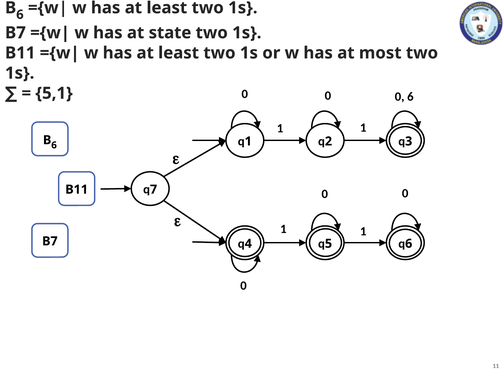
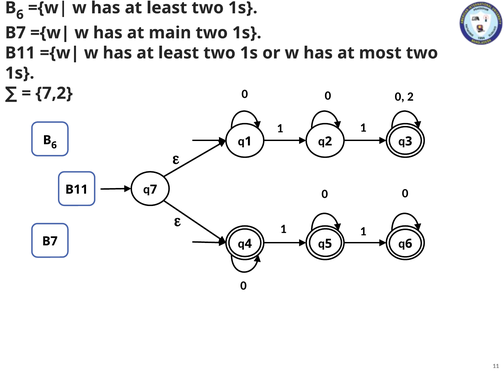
state: state -> main
5,1: 5,1 -> 7,2
0 6: 6 -> 2
